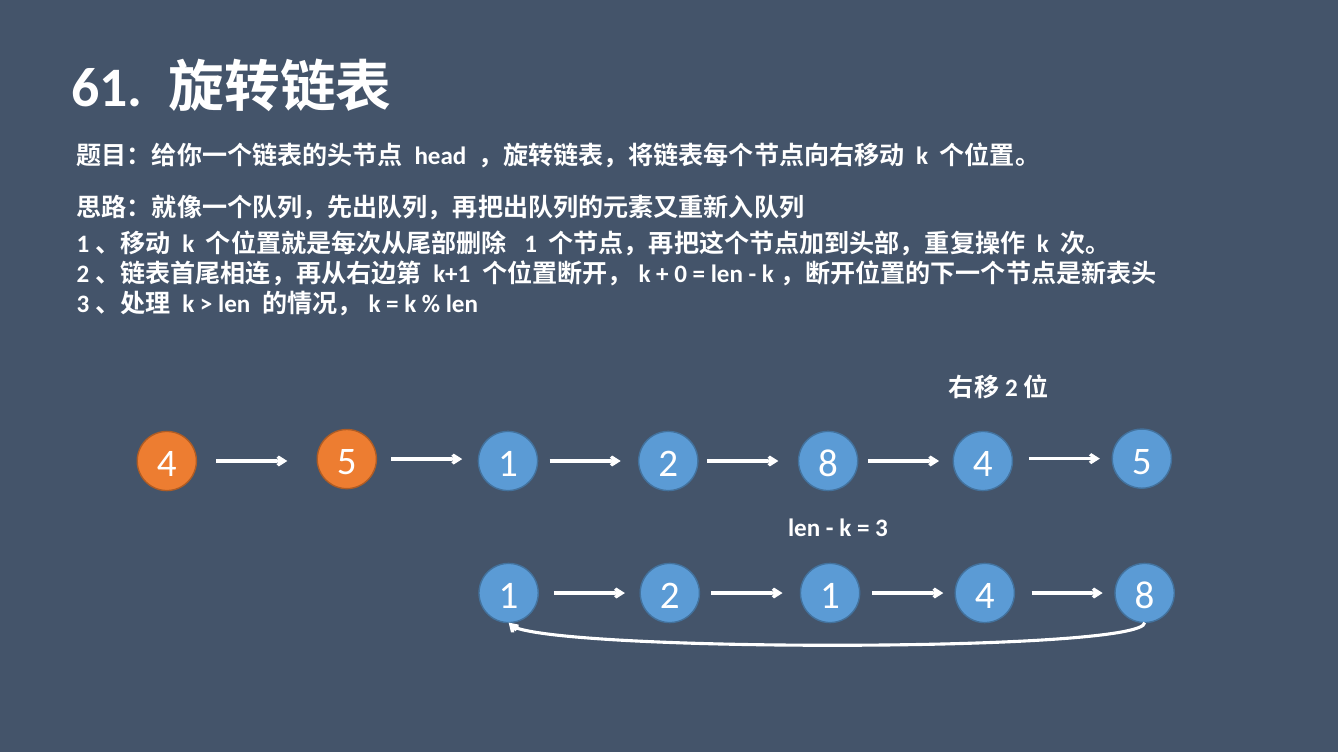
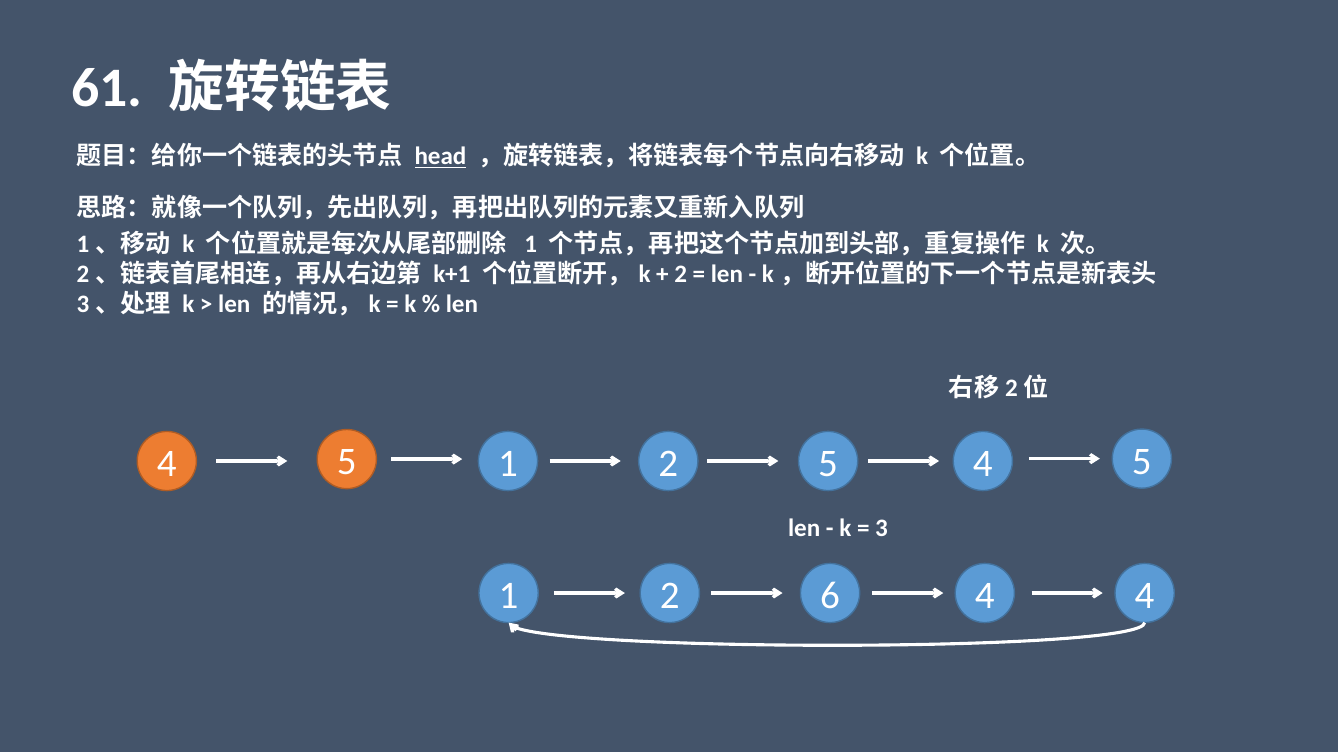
head underline: none -> present
0 at (681, 274): 0 -> 2
2 8: 8 -> 5
2 1: 1 -> 6
4 8: 8 -> 4
